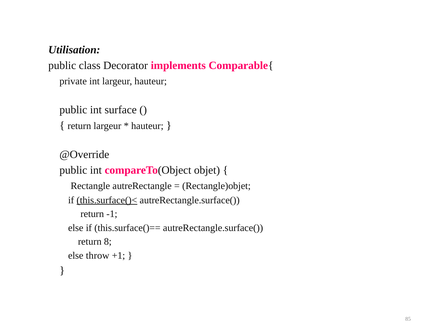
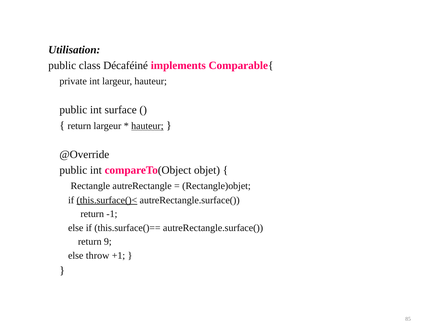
Decorator: Decorator -> Décaféiné
hauteur at (147, 126) underline: none -> present
8: 8 -> 9
